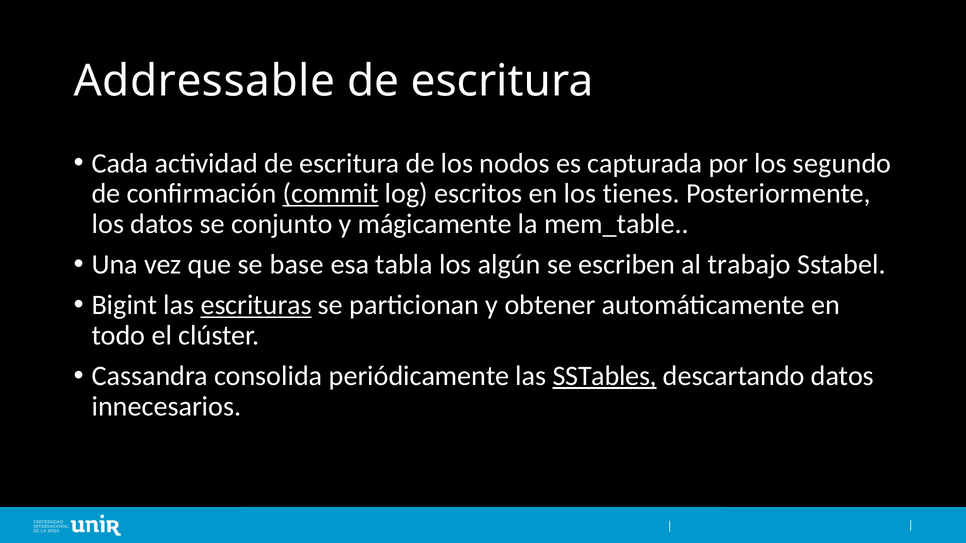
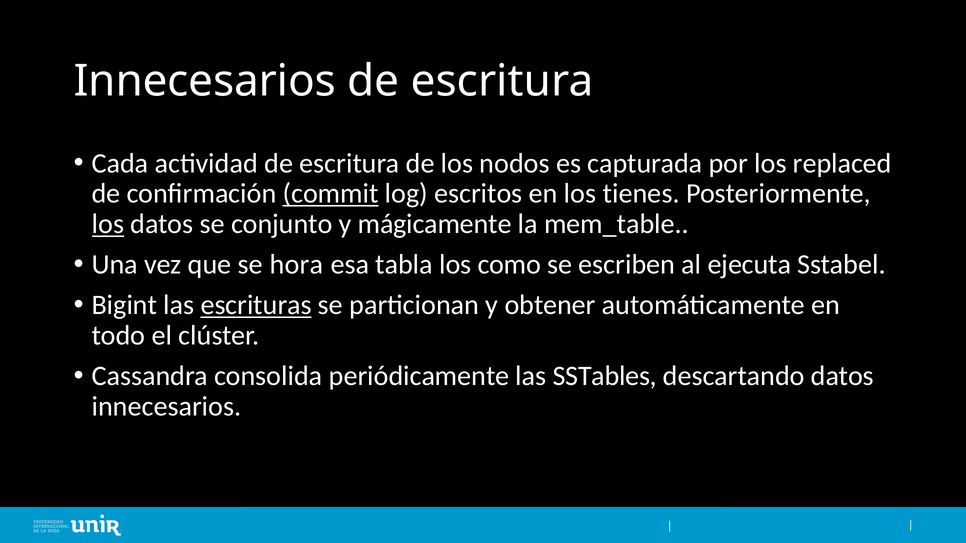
Addressable at (204, 81): Addressable -> Innecesarios
segundo: segundo -> replaced
los at (108, 224) underline: none -> present
base: base -> hora
algún: algún -> como
trabajo: trabajo -> ejecuta
SSTables underline: present -> none
